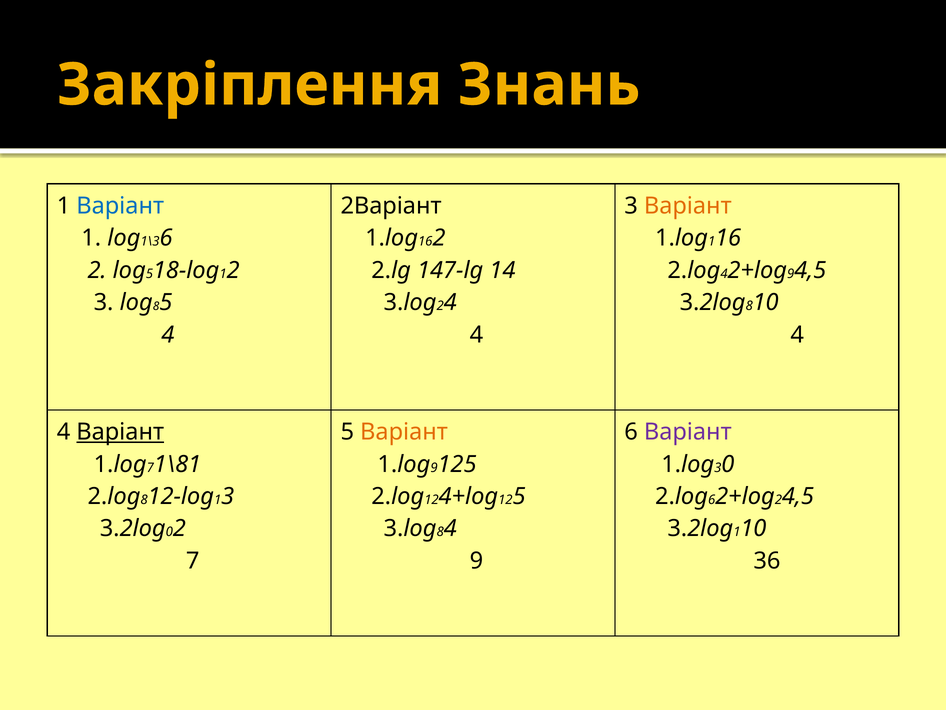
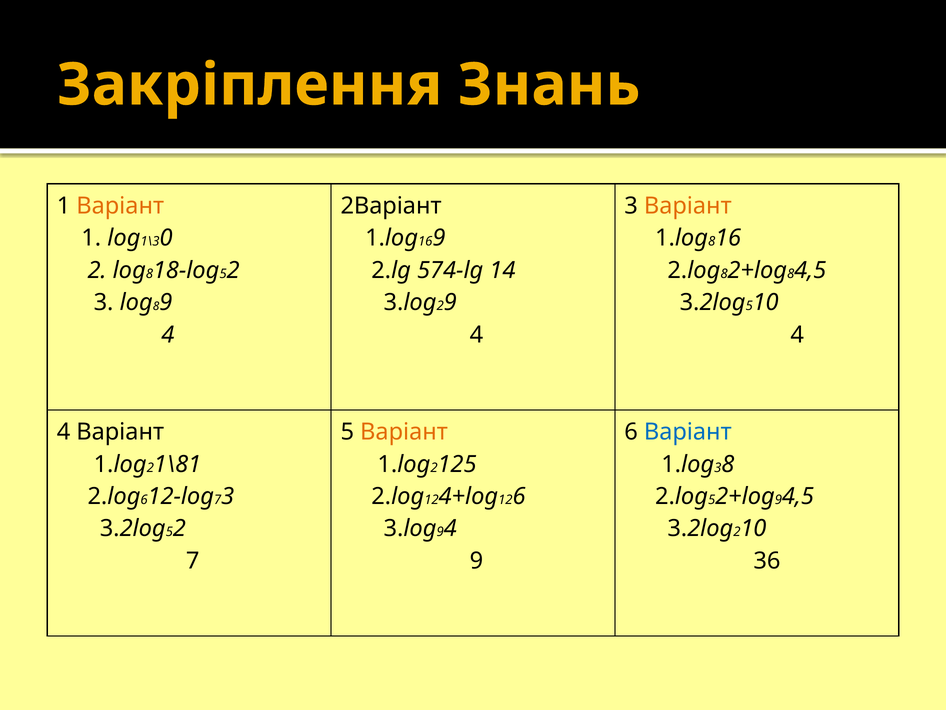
Варіант at (120, 206) colour: blue -> orange
6 at (166, 238): 6 -> 0
2 at (439, 238): 2 -> 9
1 at (712, 241): 1 -> 8
5 at (149, 274): 5 -> 8
1 at (223, 274): 1 -> 5
147-lg: 147-lg -> 574-lg
4 at (724, 274): 4 -> 8
9 at (791, 274): 9 -> 8
5 at (166, 302): 5 -> 9
2 4: 4 -> 9
8 at (749, 306): 8 -> 5
Варіант at (120, 432) underline: present -> none
Варіант at (688, 432) colour: purple -> blue
7 at (150, 467): 7 -> 2
9 at (434, 467): 9 -> 2
3 0: 0 -> 8
8 at (144, 500): 8 -> 6
1 at (218, 500): 1 -> 7
5 at (519, 496): 5 -> 6
6 at (712, 500): 6 -> 5
2 at (778, 500): 2 -> 9
0 at (169, 532): 0 -> 5
8 at (440, 532): 8 -> 9
1 at (737, 532): 1 -> 2
